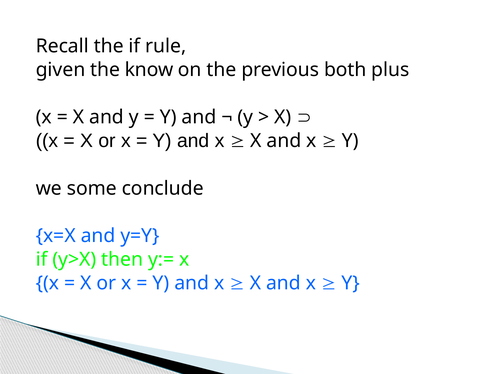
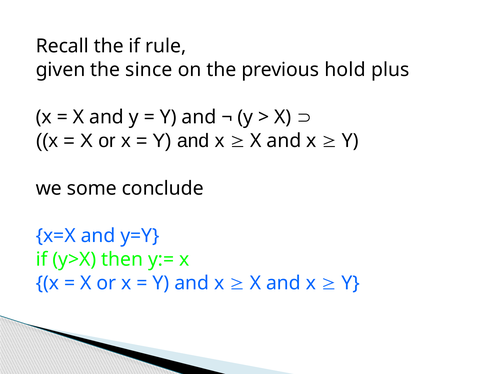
know: know -> since
both: both -> hold
